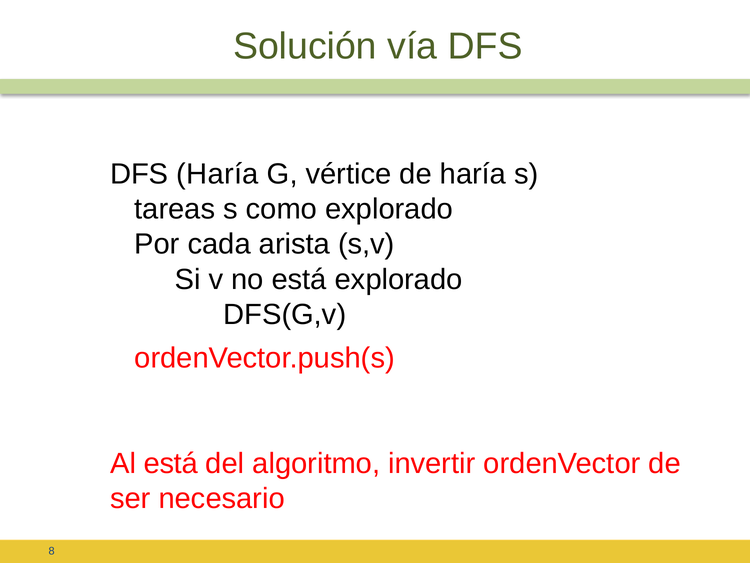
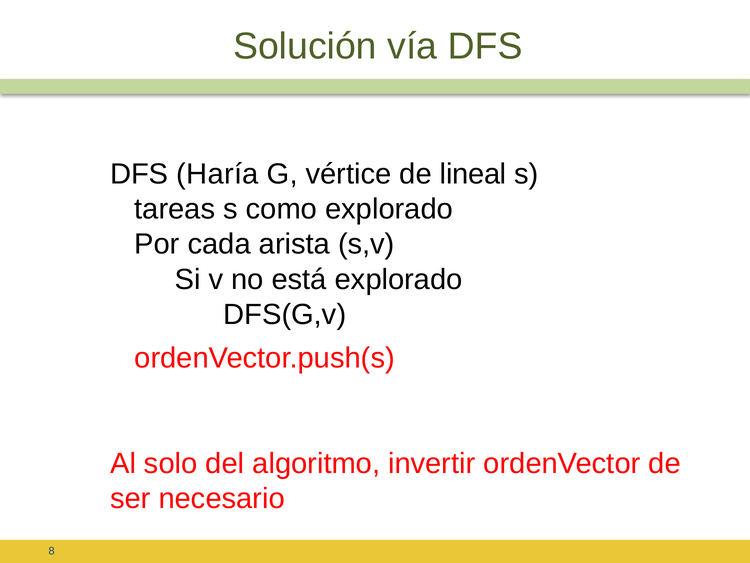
de haría: haría -> lineal
Al está: está -> solo
